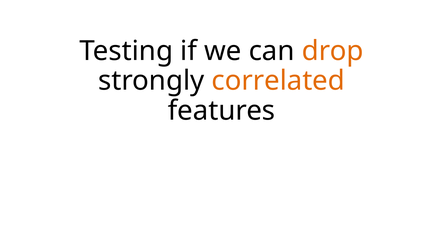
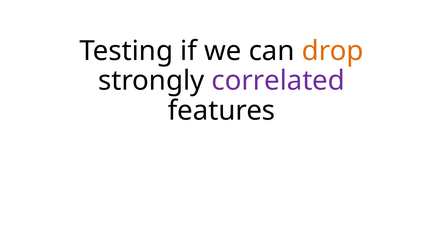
correlated colour: orange -> purple
